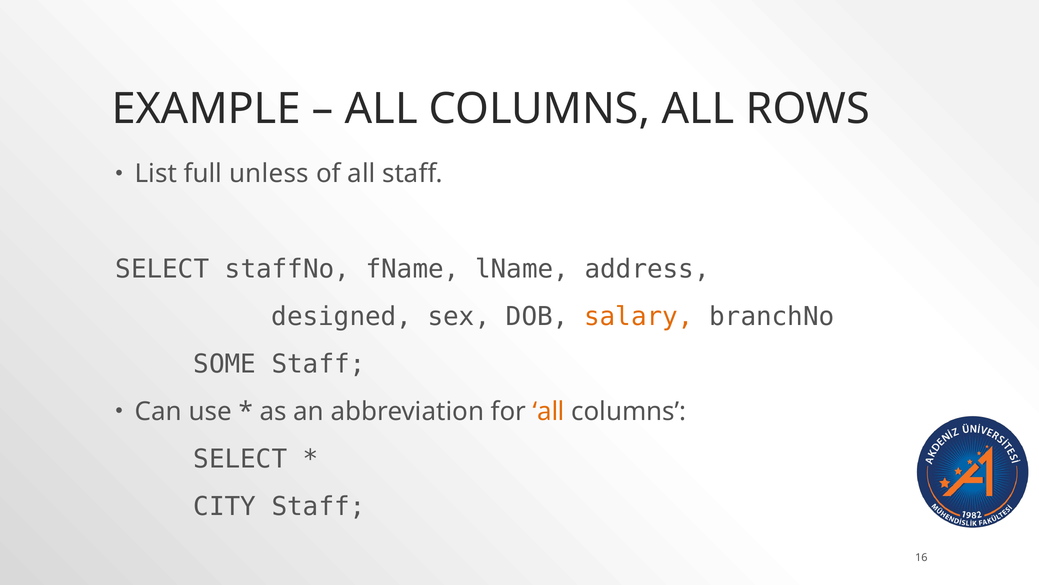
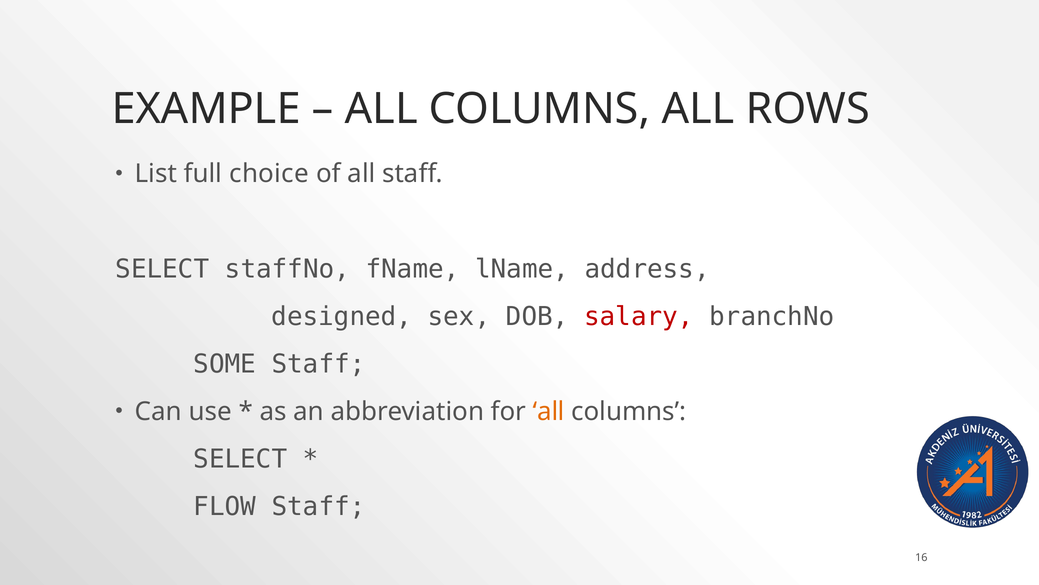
unless: unless -> choice
salary colour: orange -> red
CITY: CITY -> FLOW
